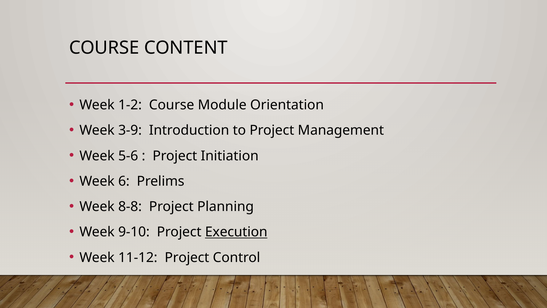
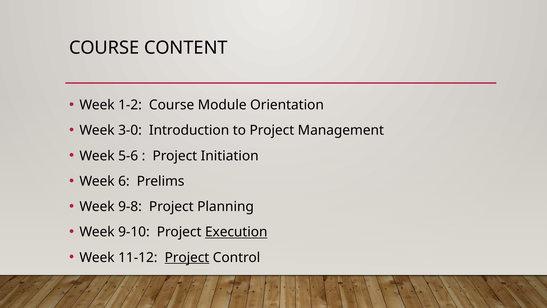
3-9: 3-9 -> 3-0
8-8: 8-8 -> 9-8
Project at (187, 257) underline: none -> present
